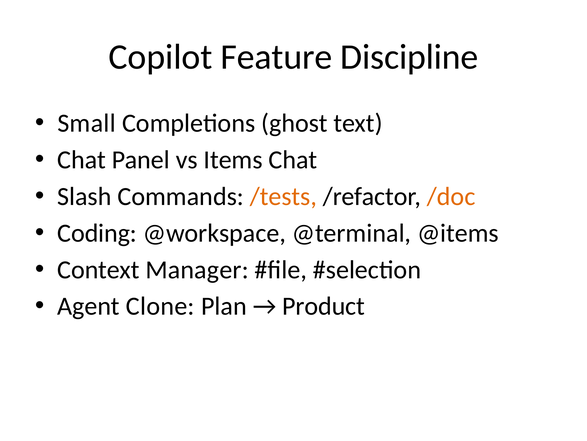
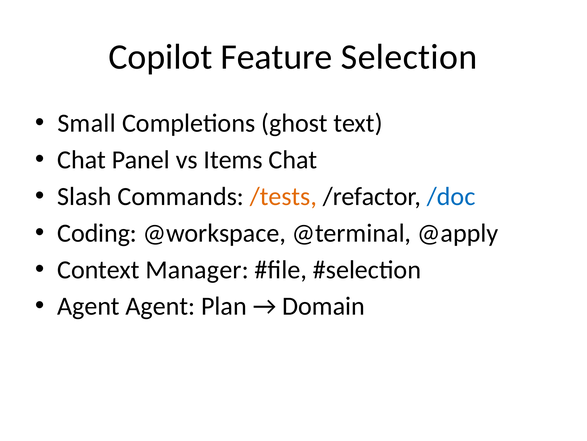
Discipline: Discipline -> Selection
/doc colour: orange -> blue
@items: @items -> @apply
Agent Clone: Clone -> Agent
Product: Product -> Domain
